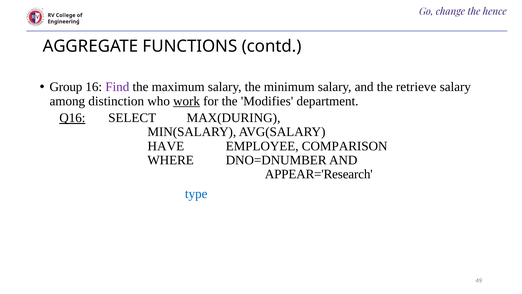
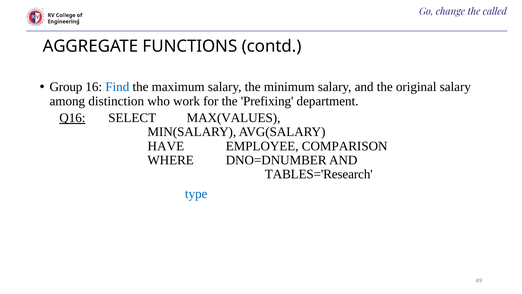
hence: hence -> called
Find colour: purple -> blue
retrieve: retrieve -> original
work underline: present -> none
Modifies: Modifies -> Prefixing
MAX(DURING: MAX(DURING -> MAX(VALUES
APPEAR='Research: APPEAR='Research -> TABLES='Research
